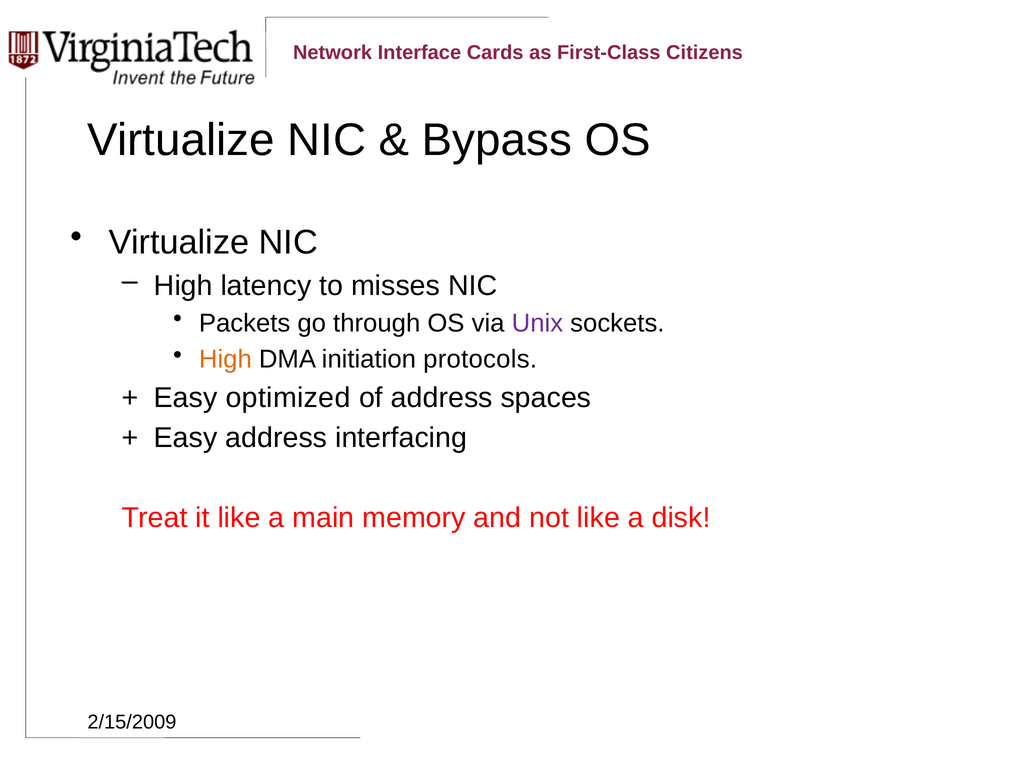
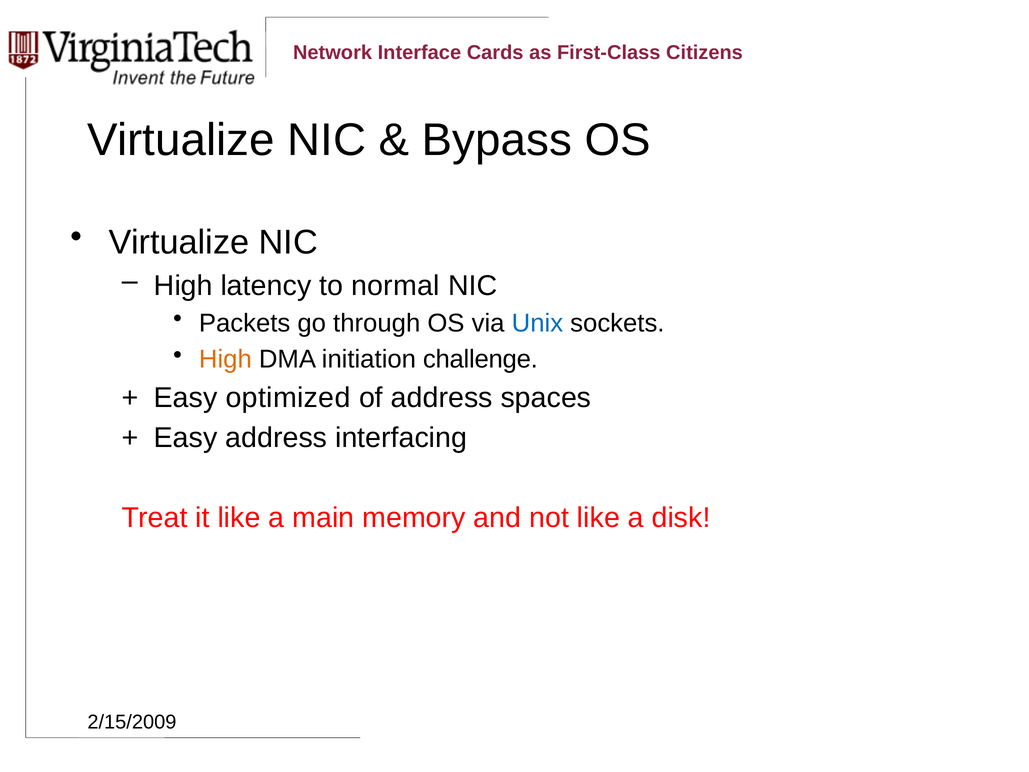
misses: misses -> normal
Unix colour: purple -> blue
protocols: protocols -> challenge
